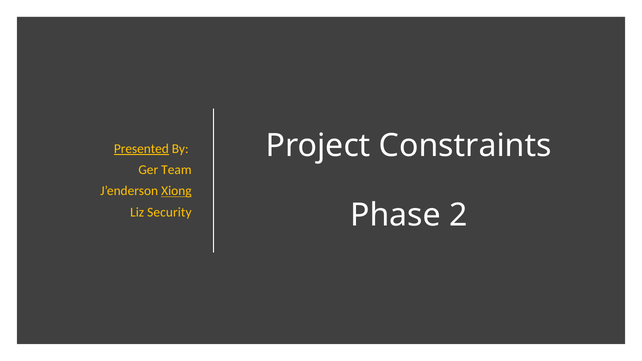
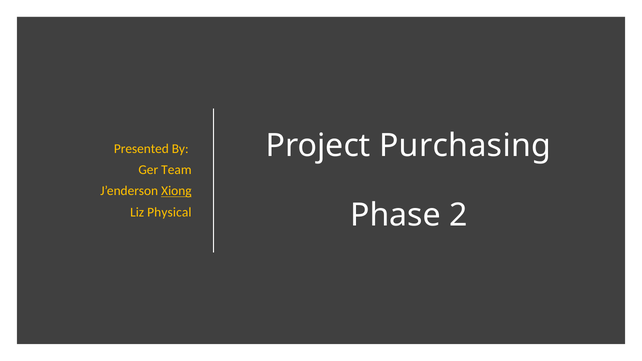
Constraints: Constraints -> Purchasing
Presented underline: present -> none
Security: Security -> Physical
